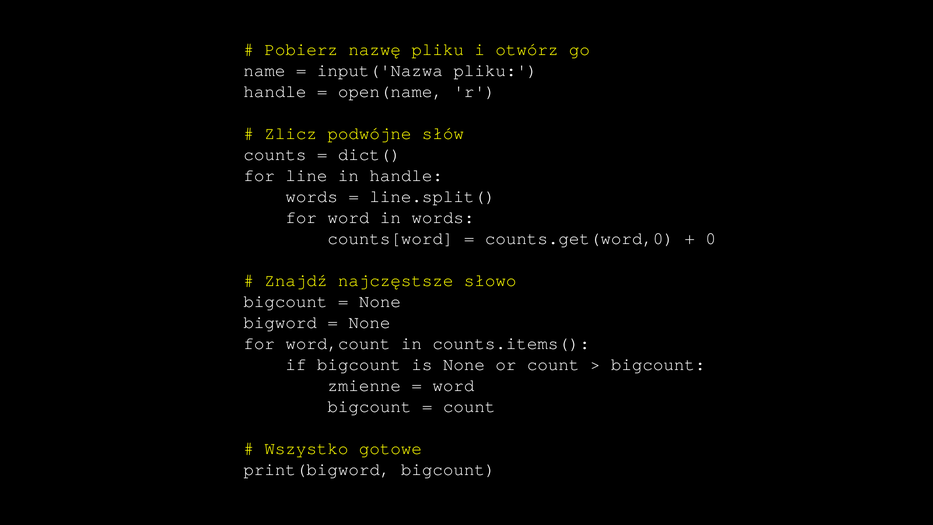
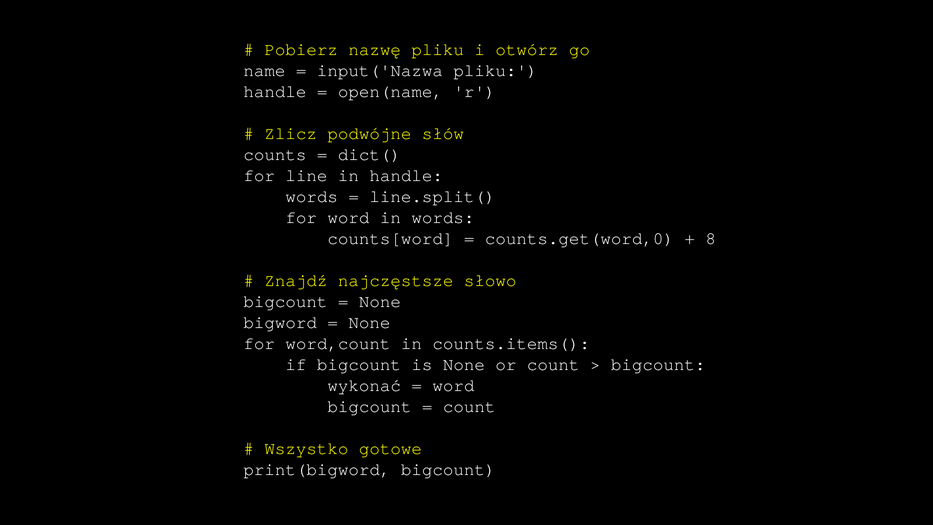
0: 0 -> 8
zmienne: zmienne -> wykonać
